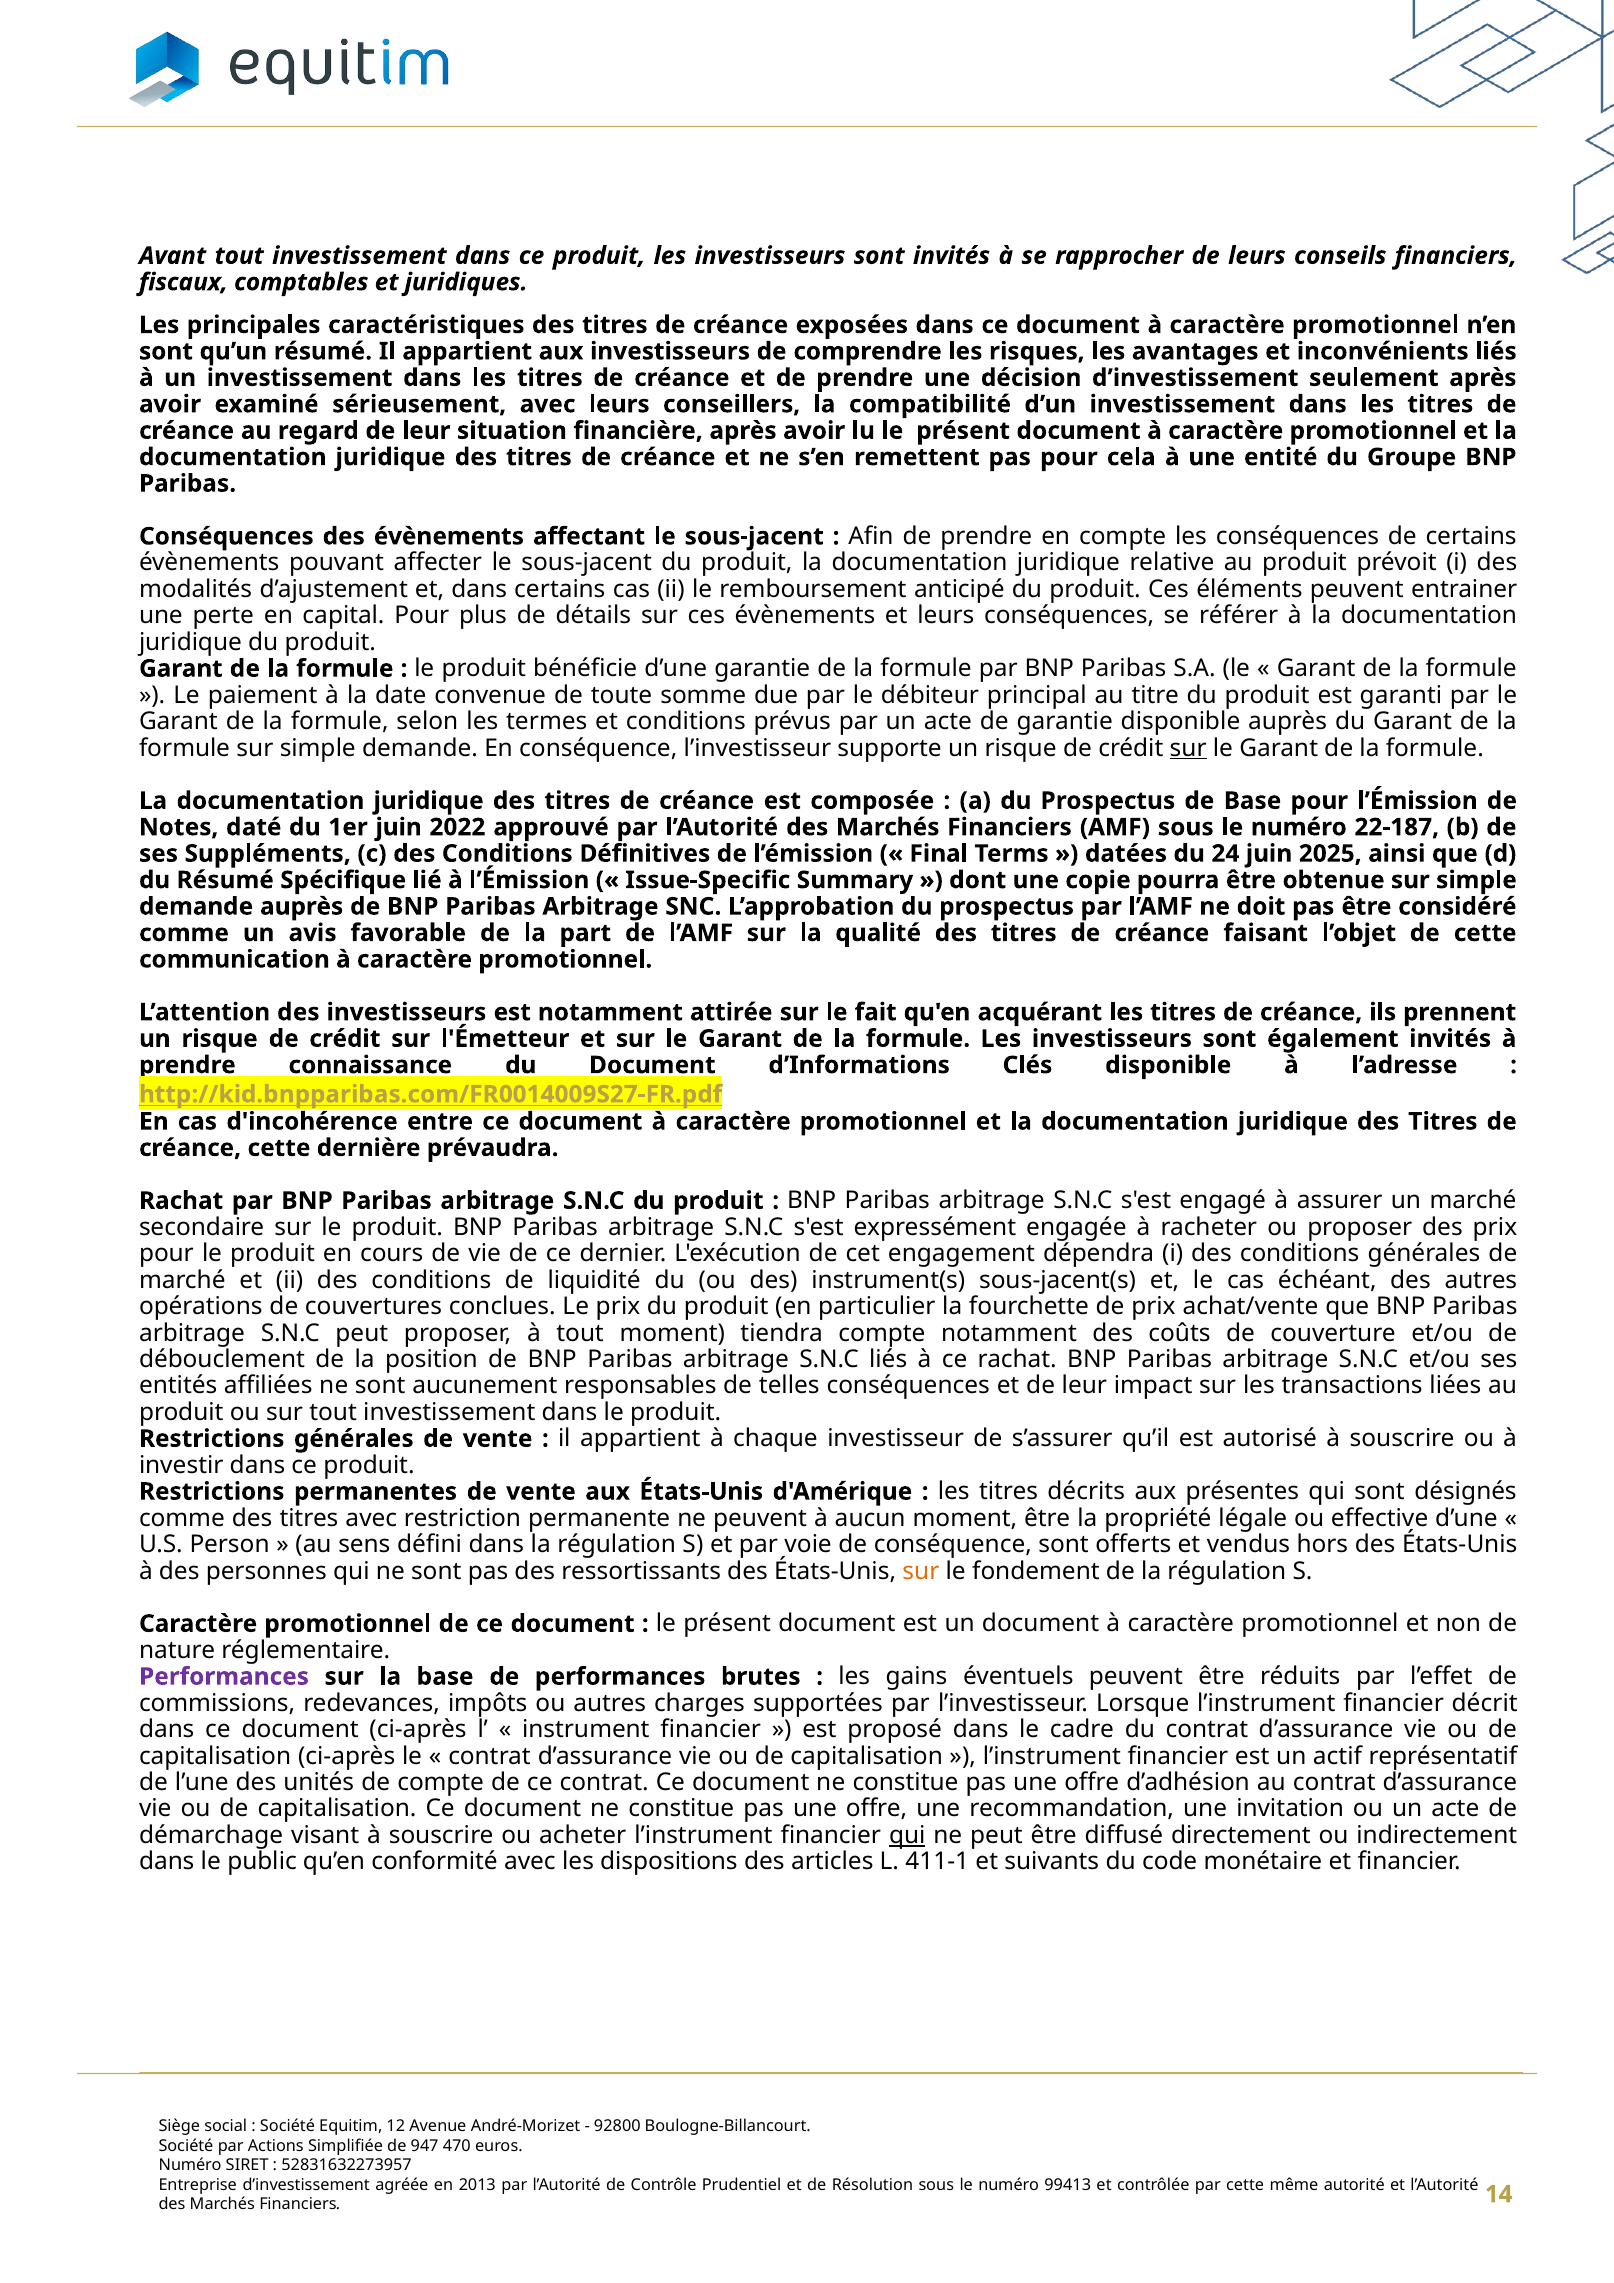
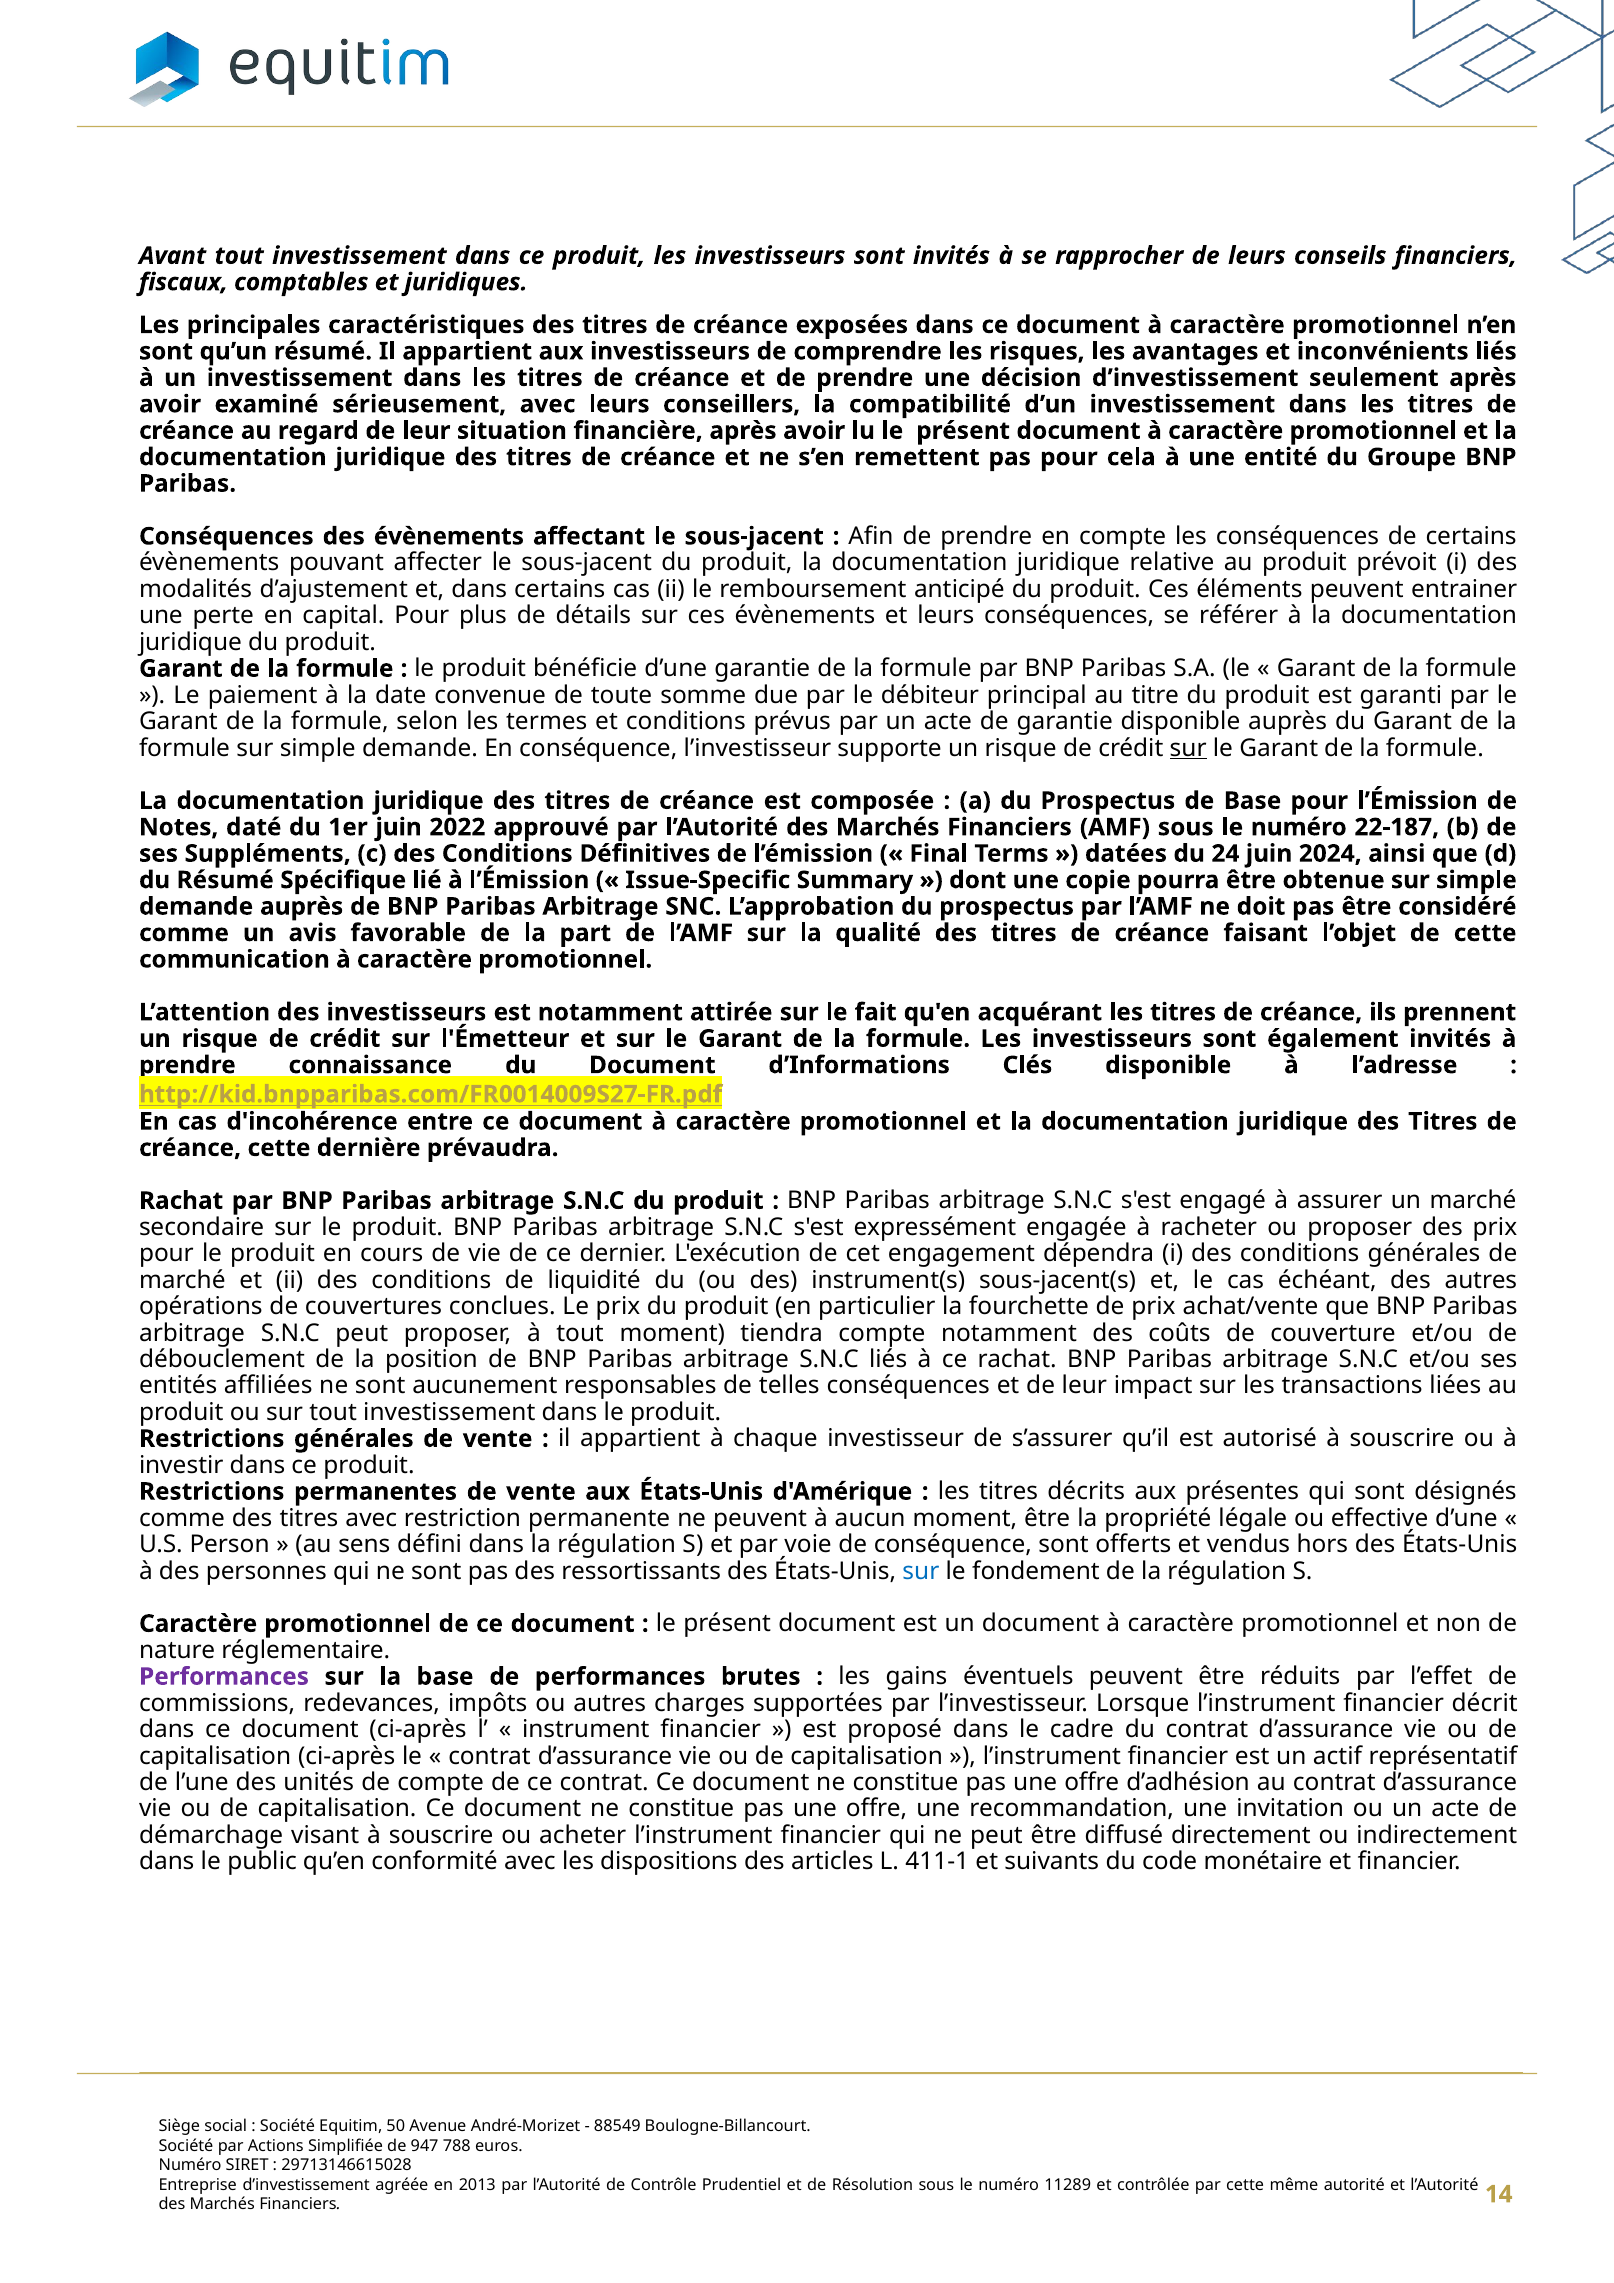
2025: 2025 -> 2024
sur at (921, 1571) colour: orange -> blue
qui at (907, 1835) underline: present -> none
12: 12 -> 50
92800: 92800 -> 88549
470: 470 -> 788
52831632273957: 52831632273957 -> 29713146615028
99413: 99413 -> 11289
